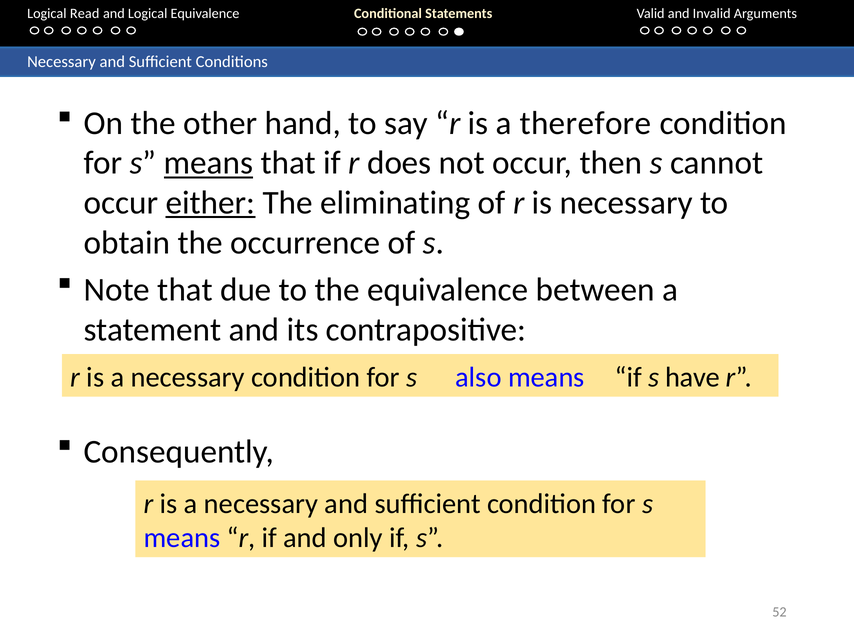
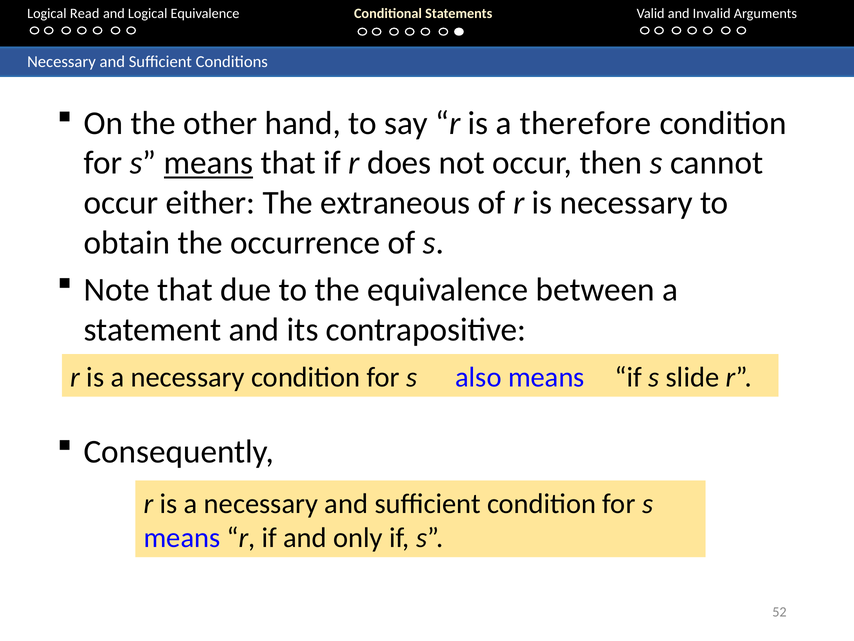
either underline: present -> none
eliminating: eliminating -> extraneous
have: have -> slide
